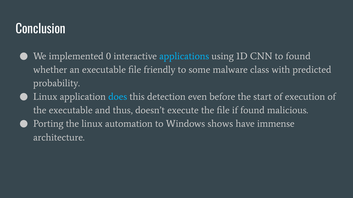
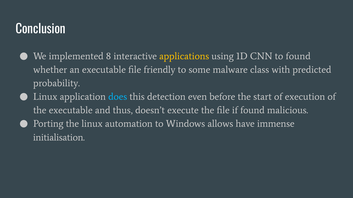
0: 0 -> 8
applications colour: light blue -> yellow
shows: shows -> allows
architecture: architecture -> initialisation
